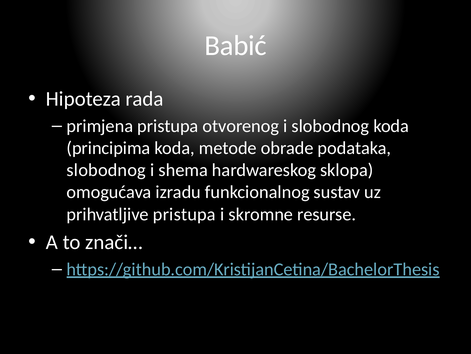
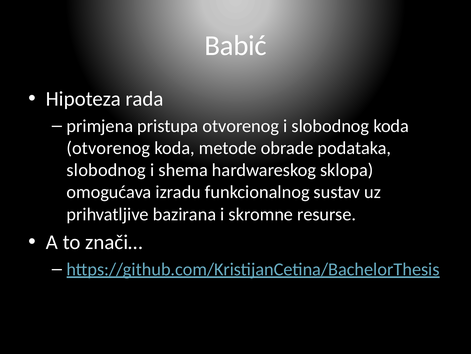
principima at (108, 148): principima -> otvorenog
prihvatljive pristupa: pristupa -> bazirana
